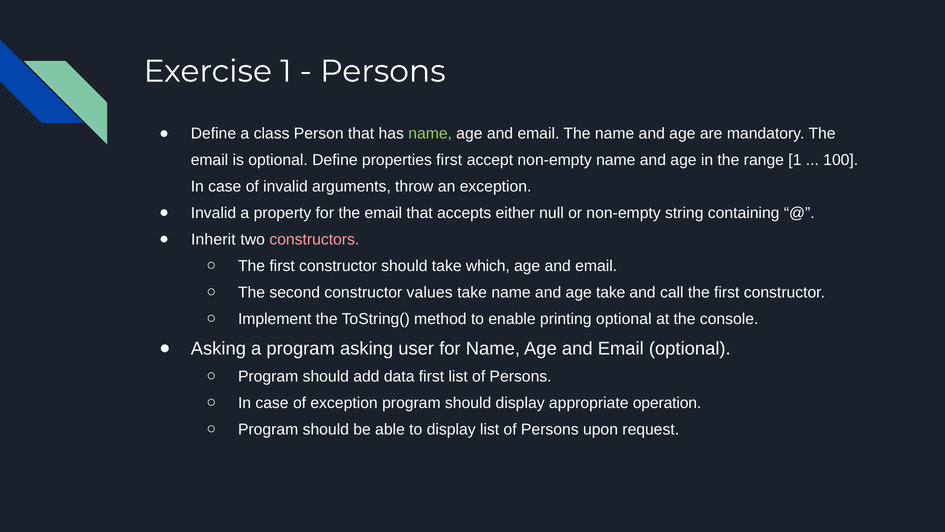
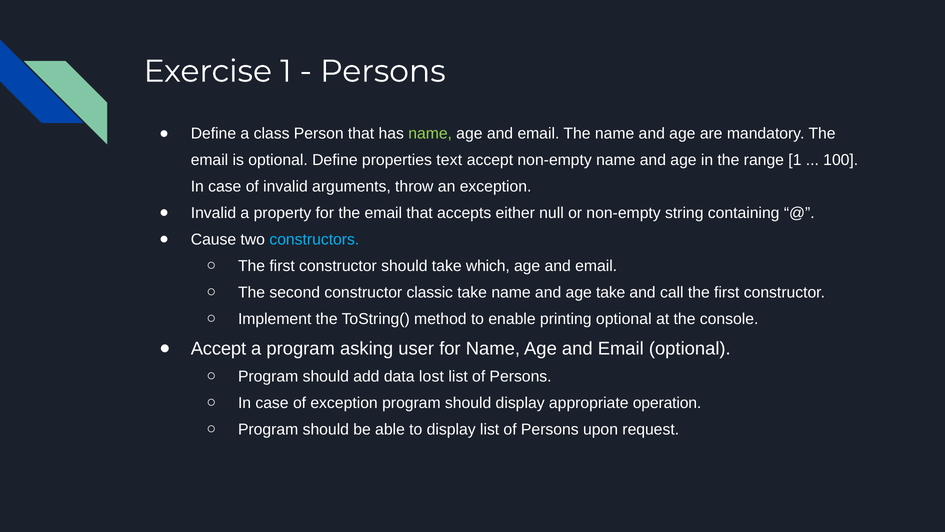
properties first: first -> text
Inherit: Inherit -> Cause
constructors colour: pink -> light blue
values: values -> classic
Asking at (218, 348): Asking -> Accept
data first: first -> lost
